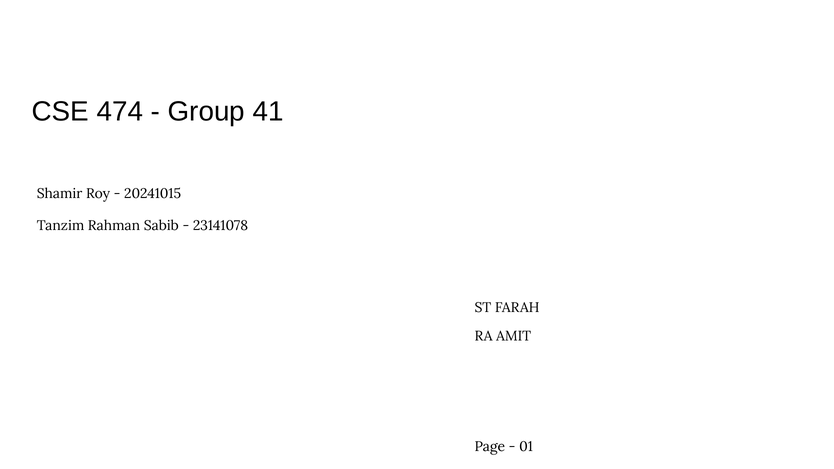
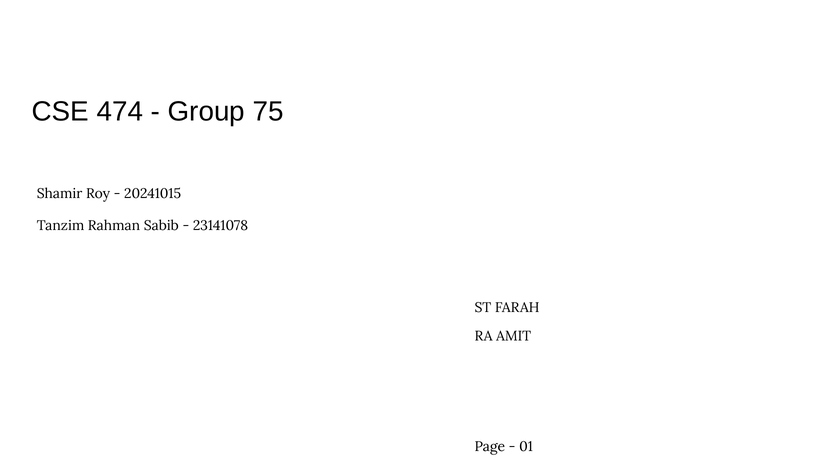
41: 41 -> 75
